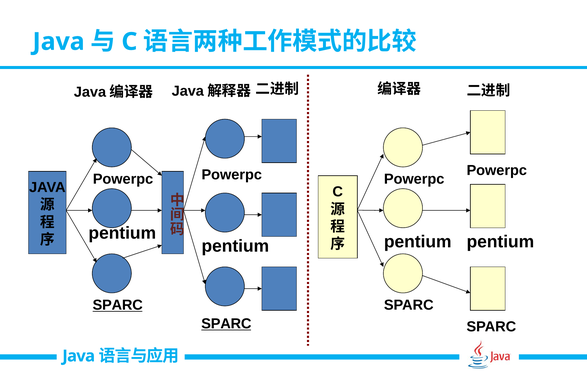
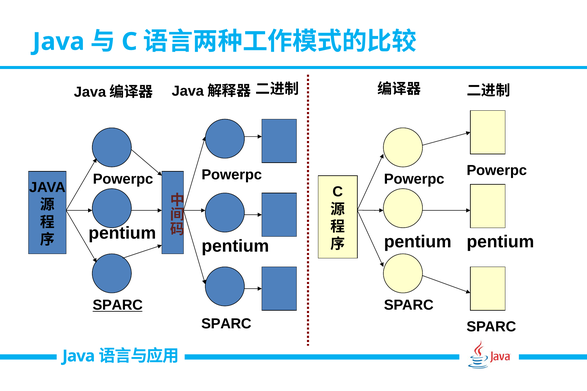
SPARC at (226, 324) underline: present -> none
